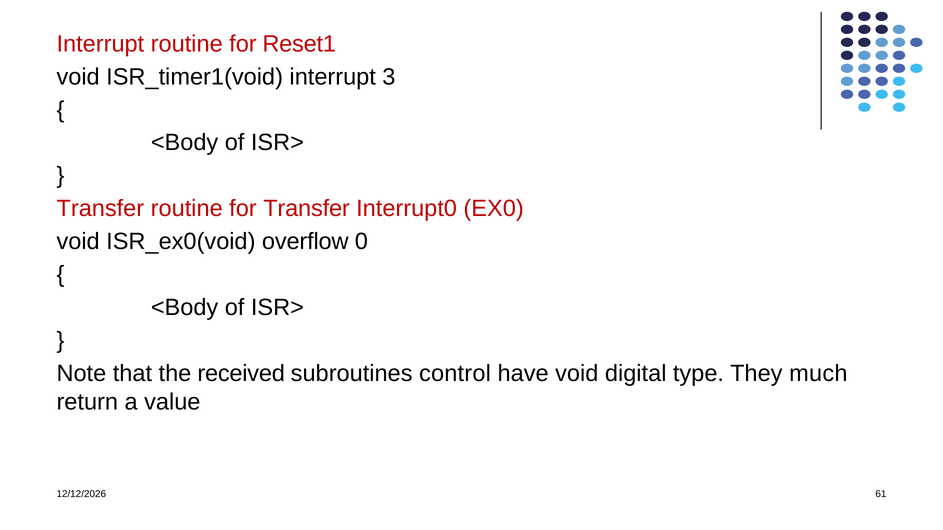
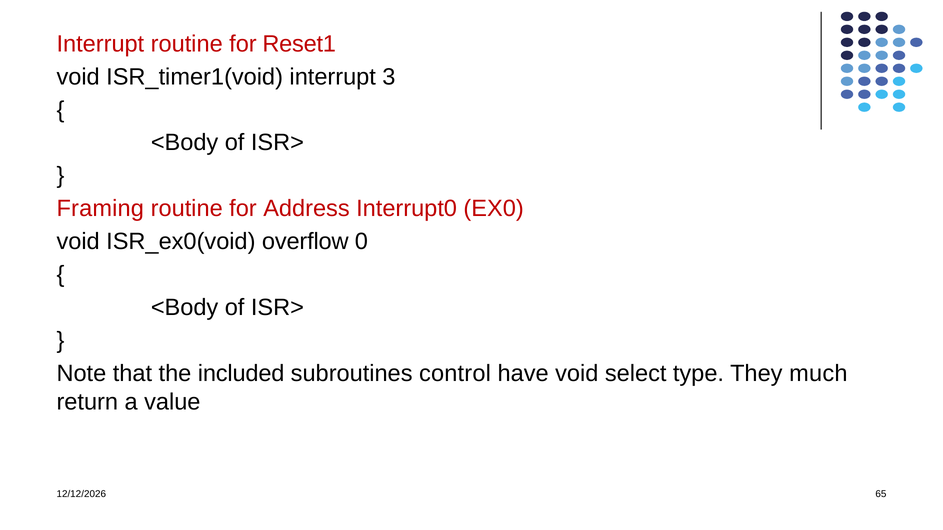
Transfer at (100, 209): Transfer -> Framing
for Transfer: Transfer -> Address
received: received -> included
digital: digital -> select
61: 61 -> 65
